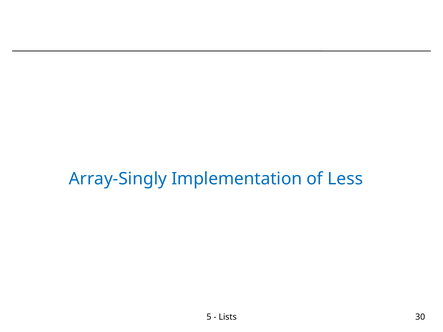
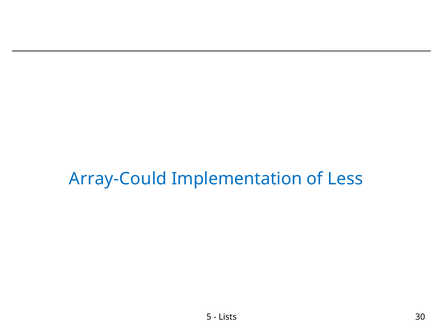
Array-Singly: Array-Singly -> Array-Could
